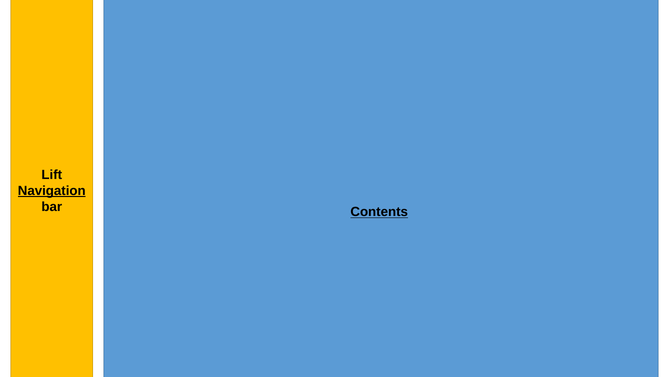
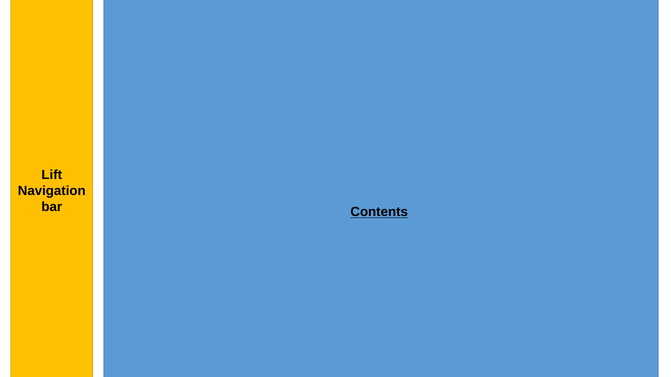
Navigation underline: present -> none
